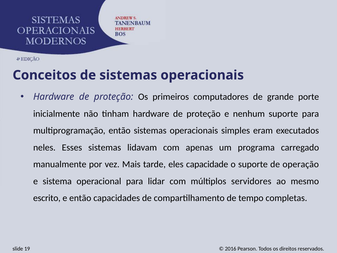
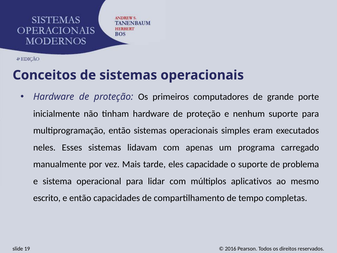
operação: operação -> problema
servidores: servidores -> aplicativos
